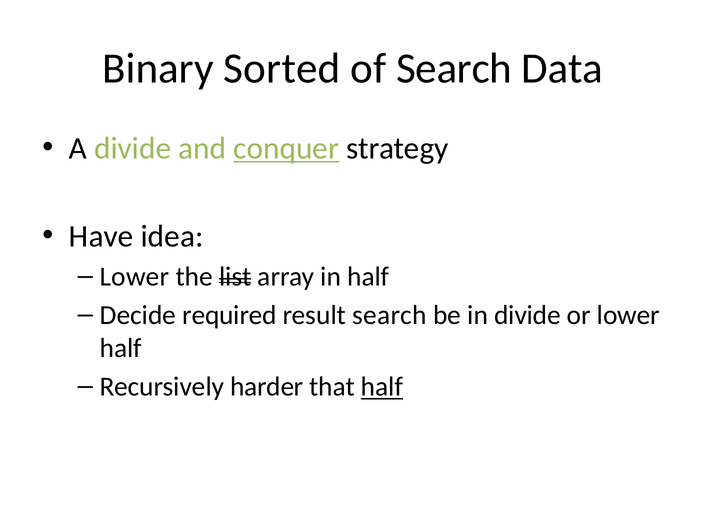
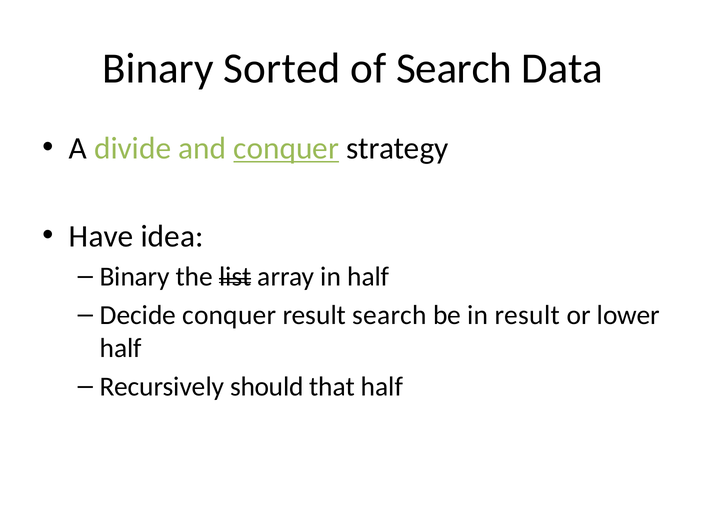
Lower at (135, 277): Lower -> Binary
Decide required: required -> conquer
in divide: divide -> result
harder: harder -> should
half at (382, 386) underline: present -> none
